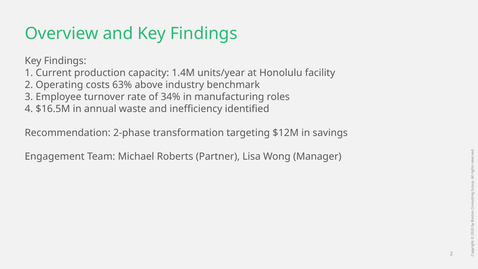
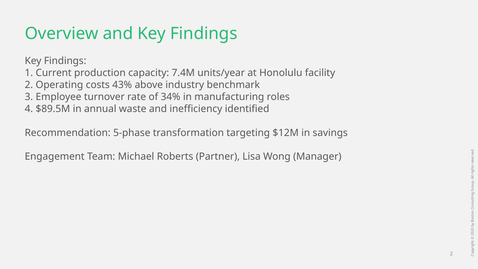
1.4M: 1.4M -> 7.4M
63%: 63% -> 43%
$16.5M: $16.5M -> $89.5M
2-phase: 2-phase -> 5-phase
